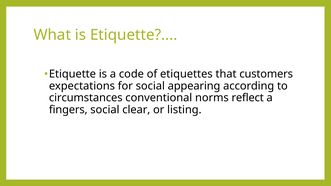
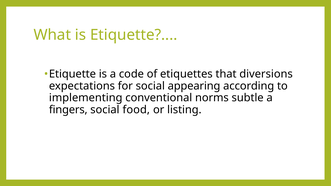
customers: customers -> diversions
circumstances: circumstances -> implementing
reflect: reflect -> subtle
clear: clear -> food
